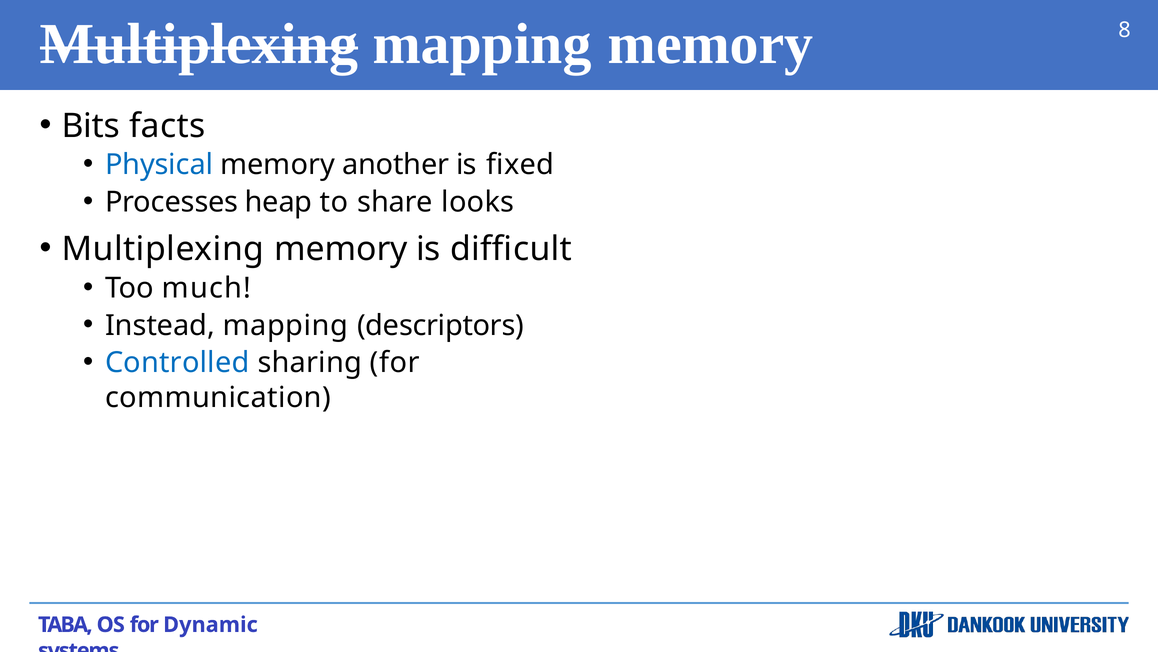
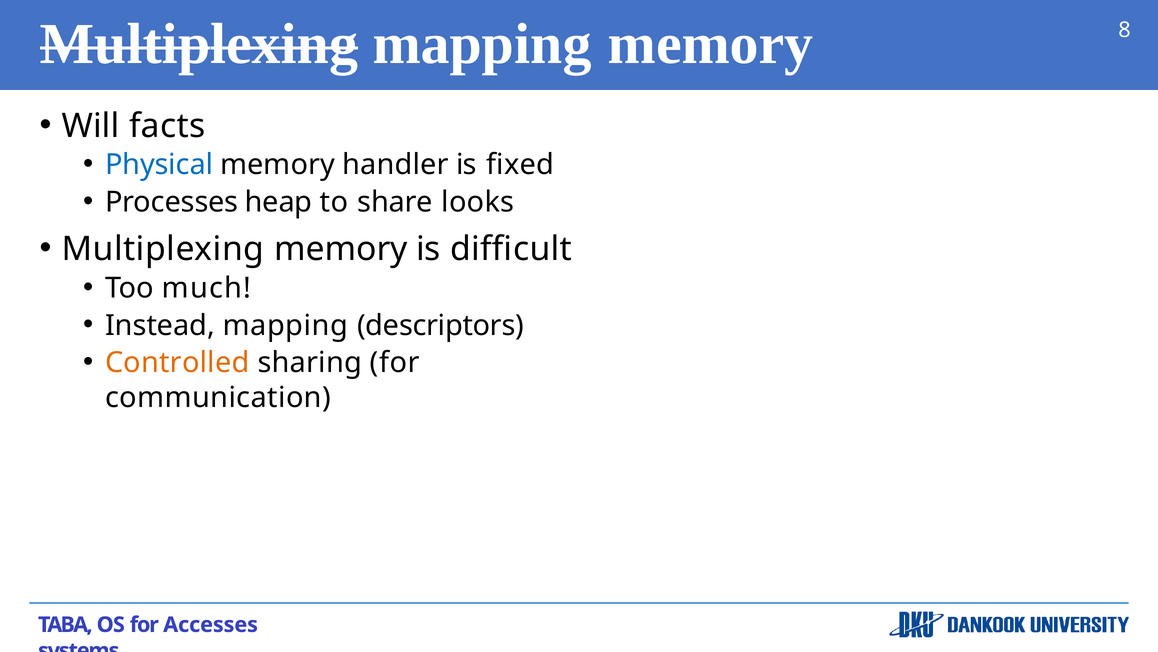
Bits: Bits -> Will
another: another -> handler
Controlled colour: blue -> orange
Dynamic: Dynamic -> Accesses
